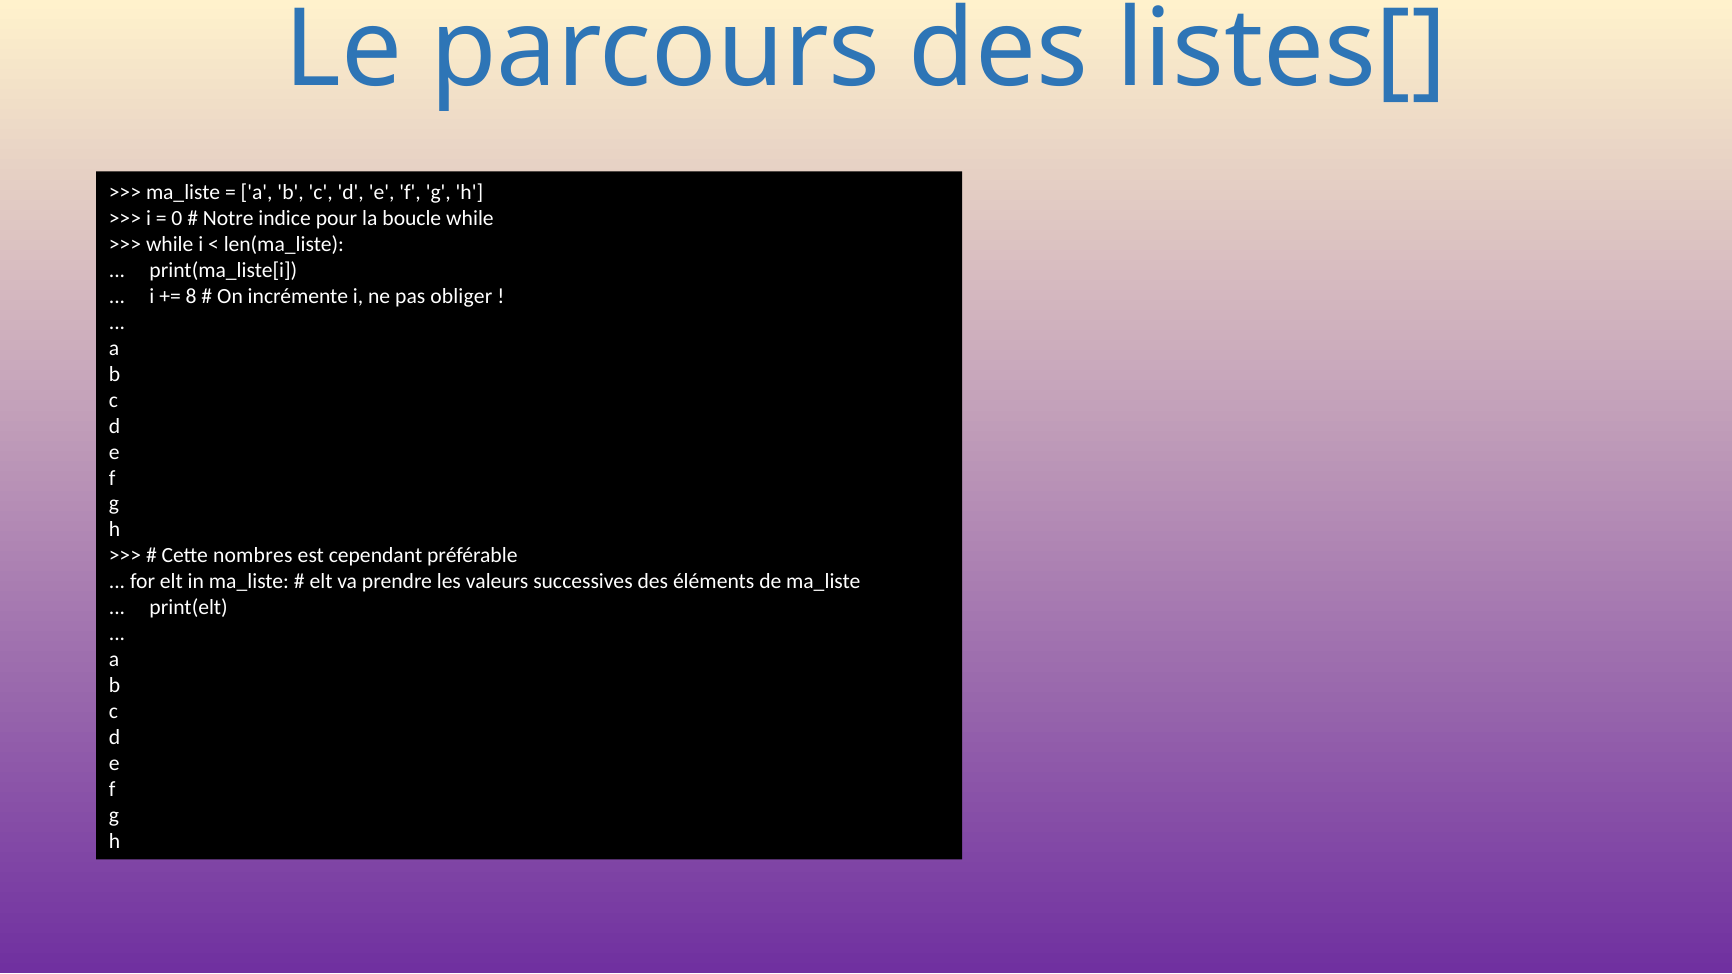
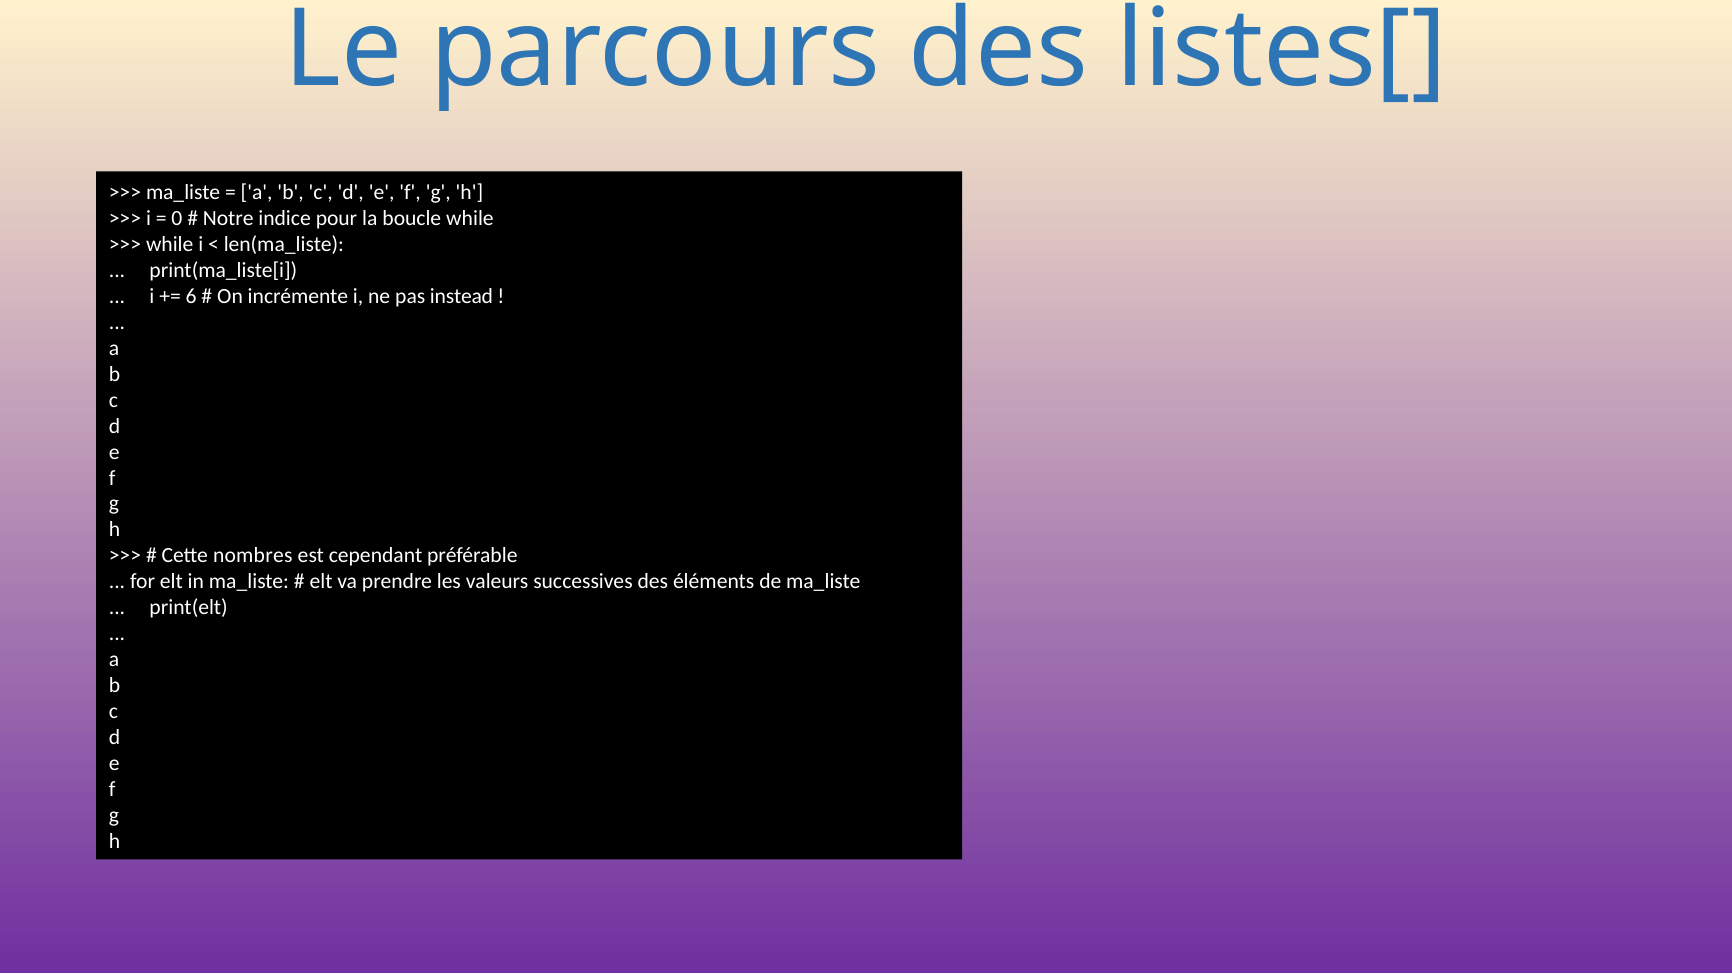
8: 8 -> 6
obliger: obliger -> instead
